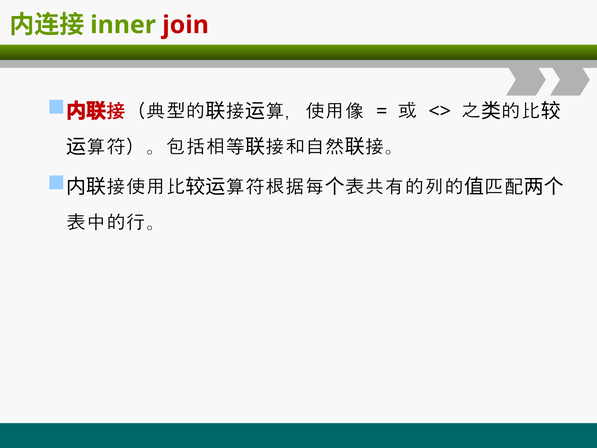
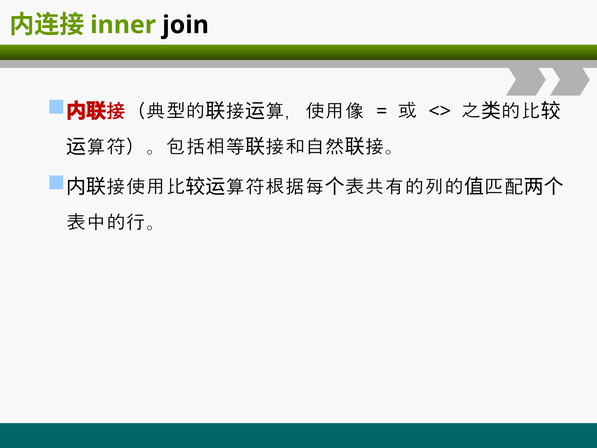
join colour: red -> black
